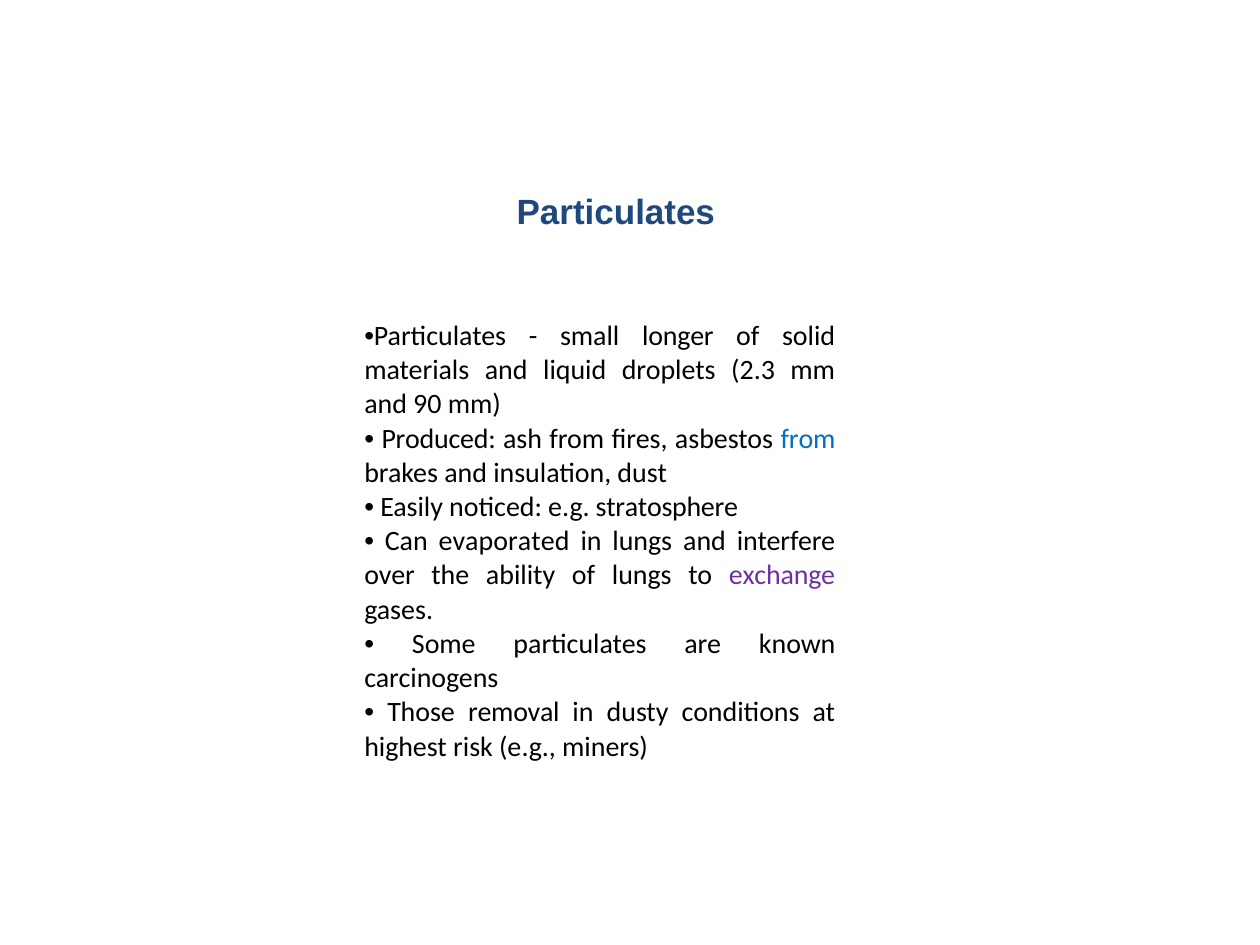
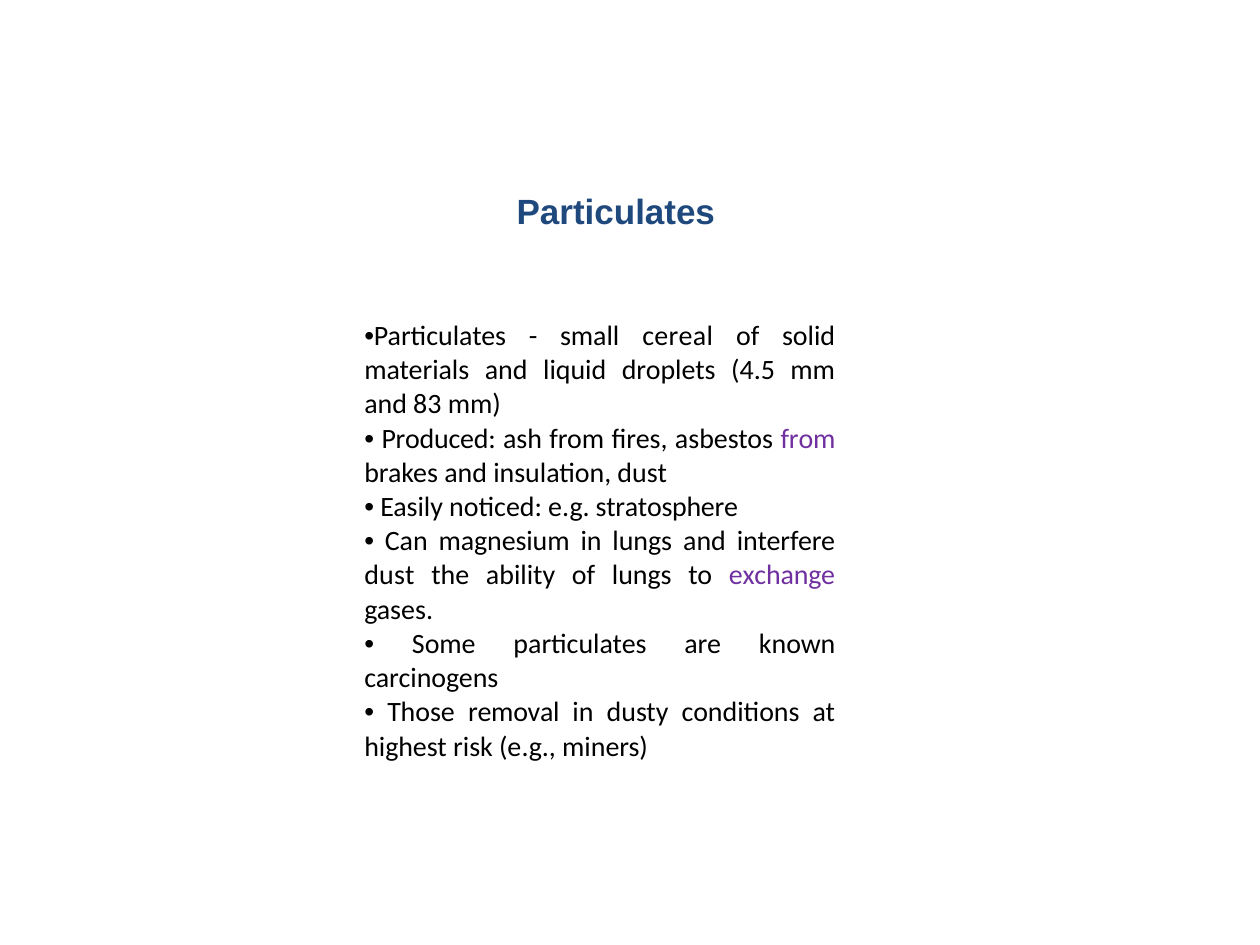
longer: longer -> cereal
2.3: 2.3 -> 4.5
90: 90 -> 83
from at (808, 439) colour: blue -> purple
evaporated: evaporated -> magnesium
over at (390, 576): over -> dust
